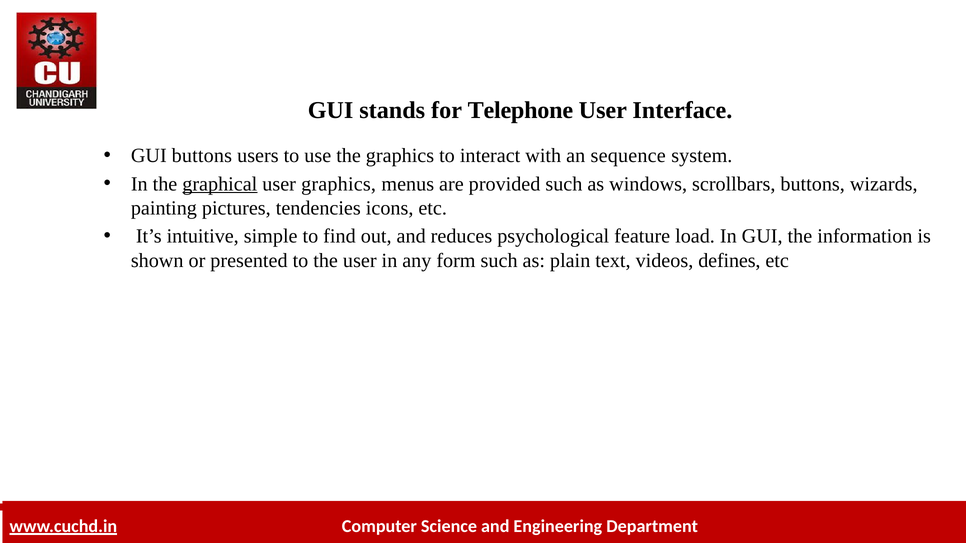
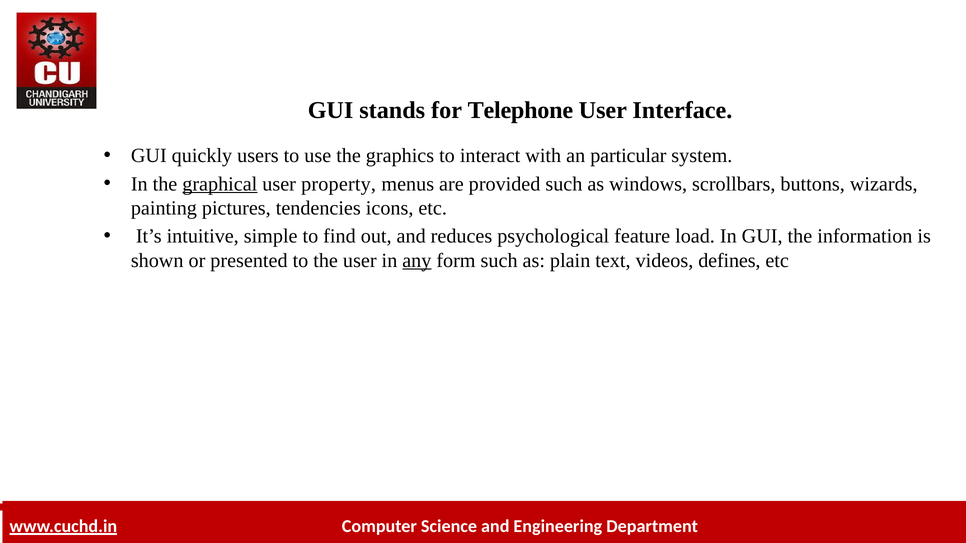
GUI buttons: buttons -> quickly
sequence: sequence -> particular
user graphics: graphics -> property
any underline: none -> present
